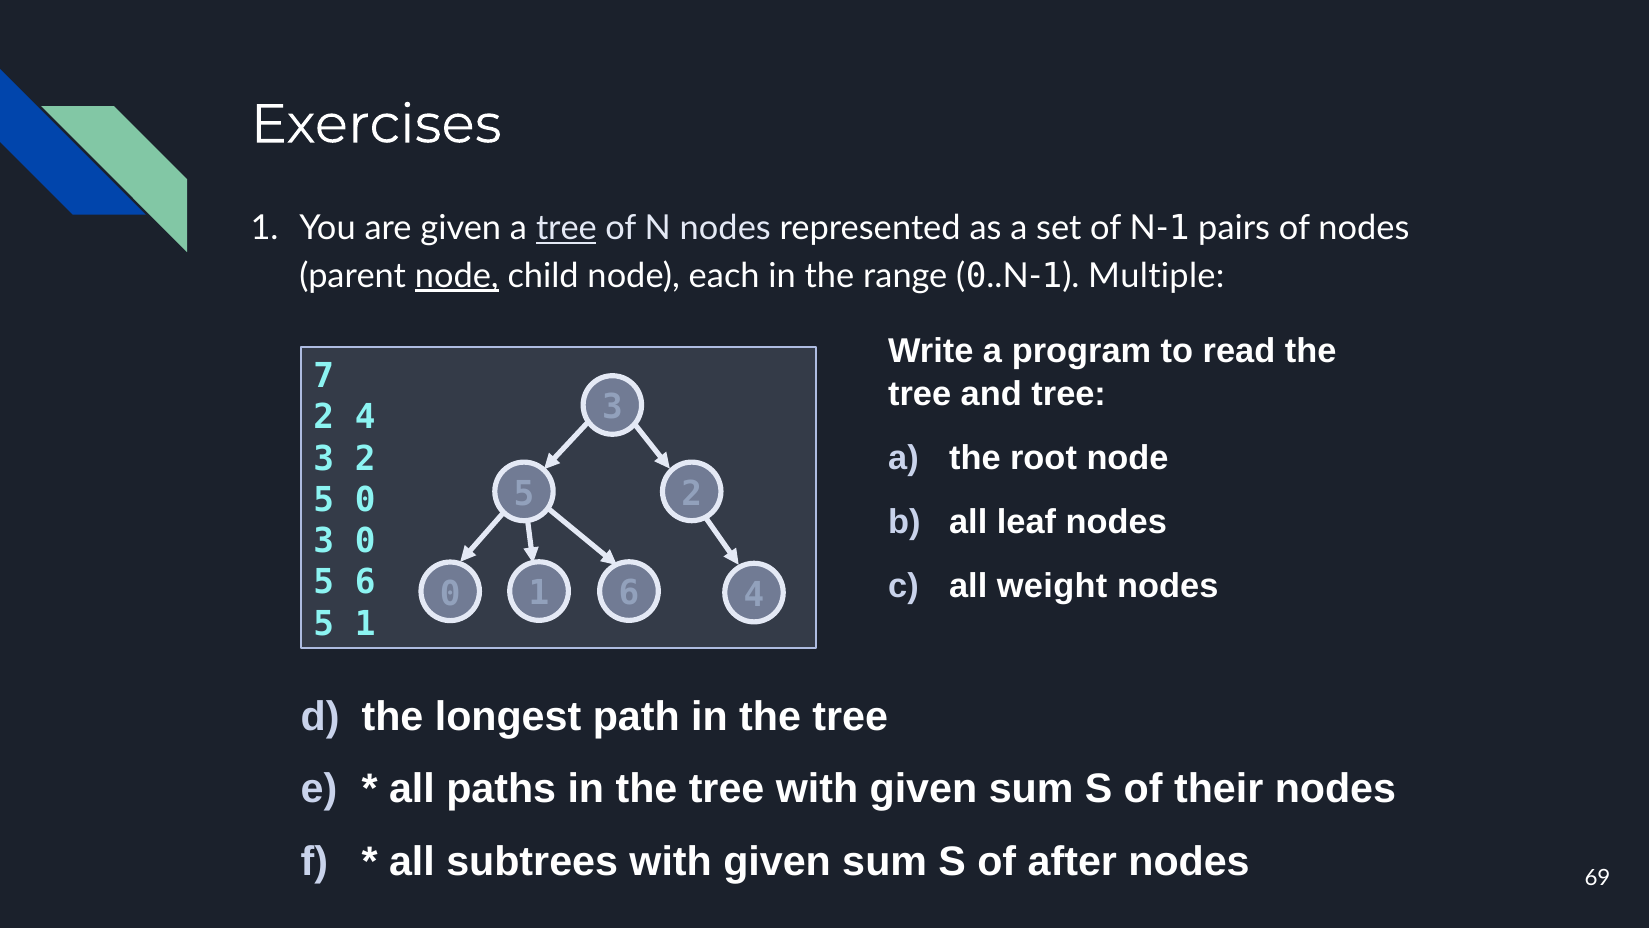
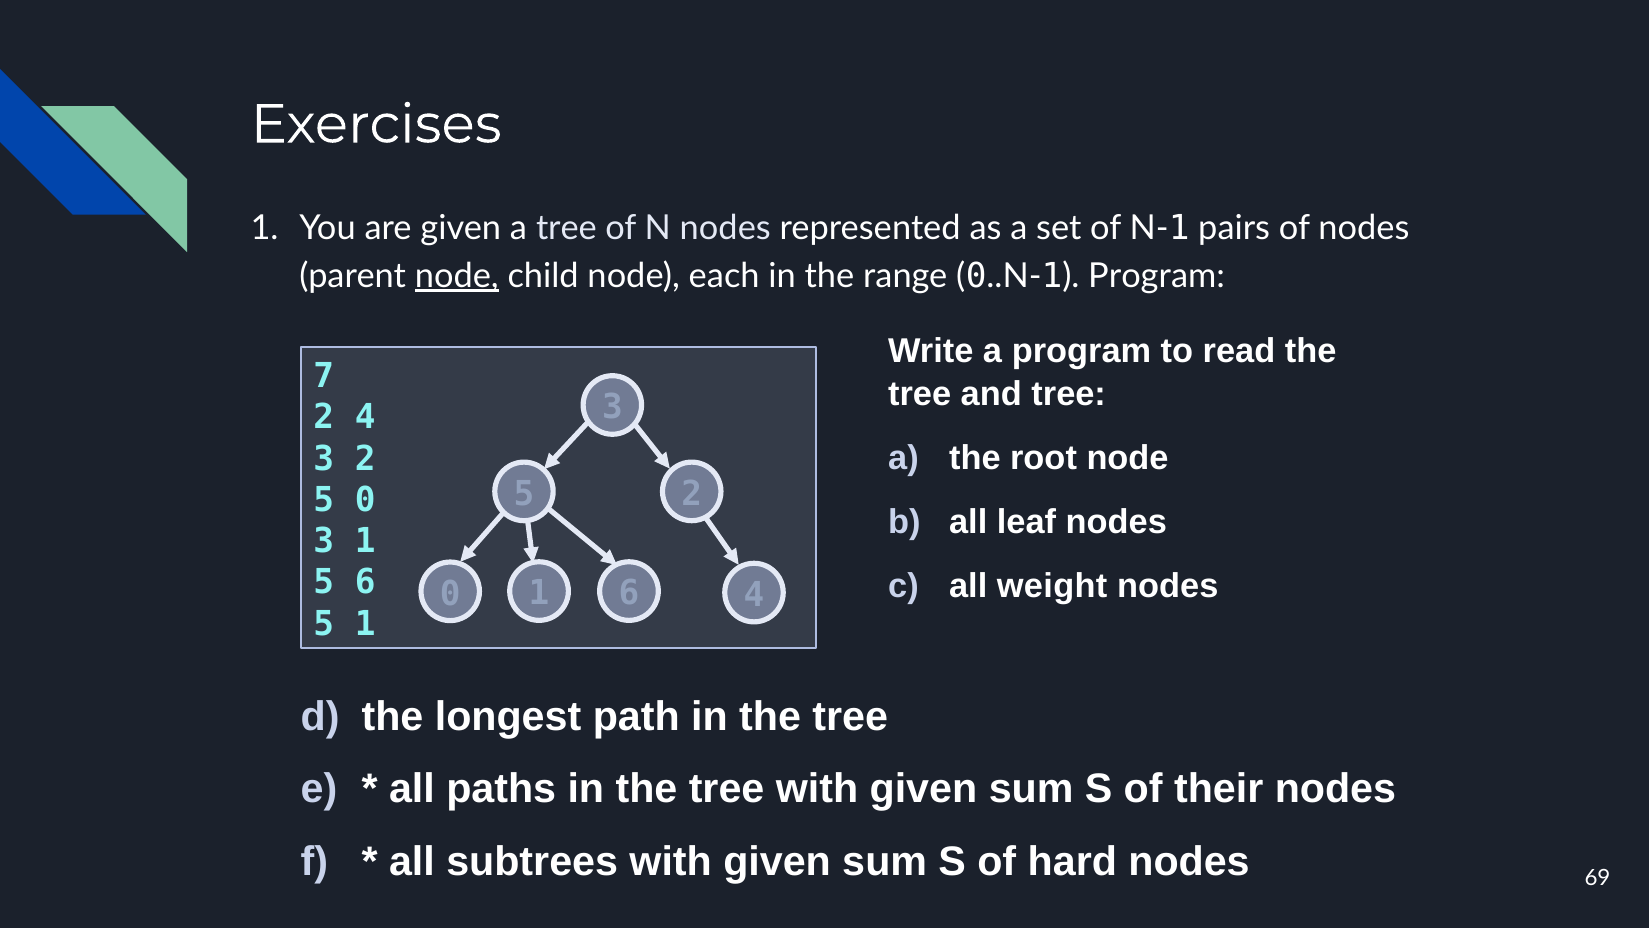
tree at (566, 228) underline: present -> none
0..N-1 Multiple: Multiple -> Program
3 0: 0 -> 1
after: after -> hard
